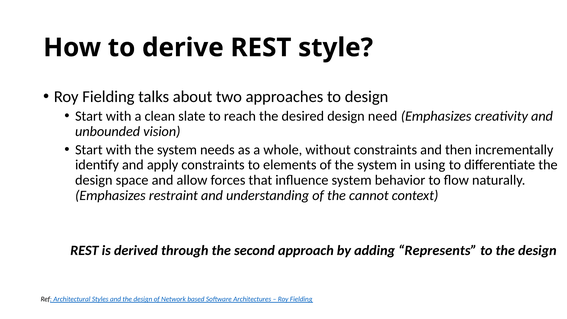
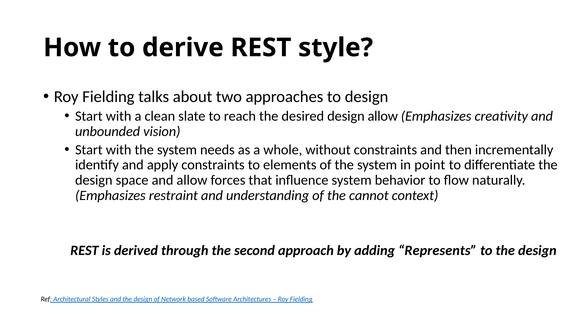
design need: need -> allow
using: using -> point
